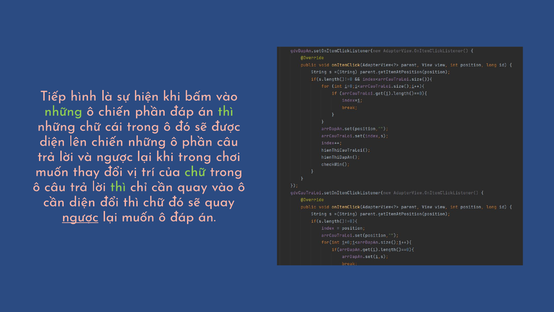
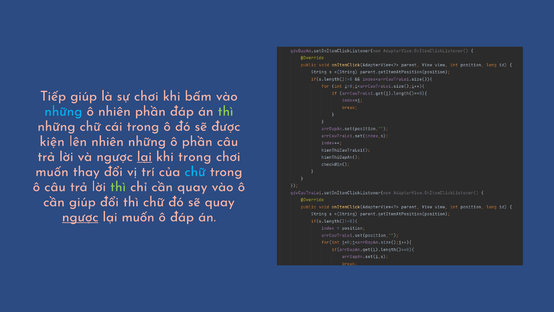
Tiếp hình: hình -> giúp
sự hiện: hiện -> chơi
những at (63, 111) colour: light green -> light blue
ô chiến: chiến -> nhiên
diện at (52, 141): diện -> kiện
lên chiến: chiến -> nhiên
lại at (144, 156) underline: none -> present
chữ at (195, 171) colour: light green -> light blue
cần diện: diện -> giúp
